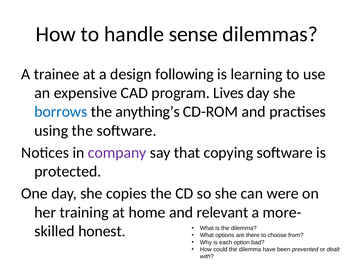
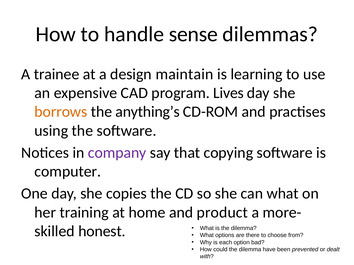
following: following -> maintain
borrows colour: blue -> orange
protected: protected -> computer
can were: were -> what
relevant: relevant -> product
